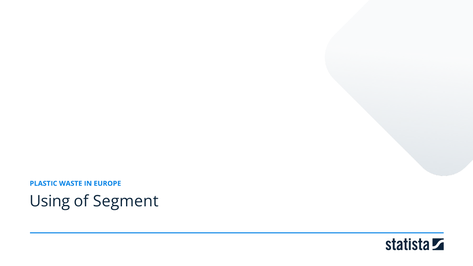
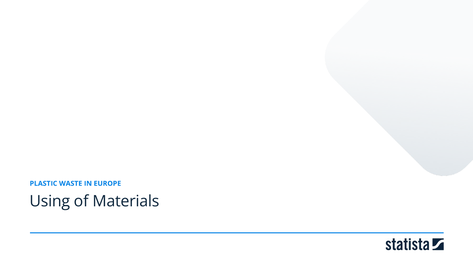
Segment: Segment -> Materials
